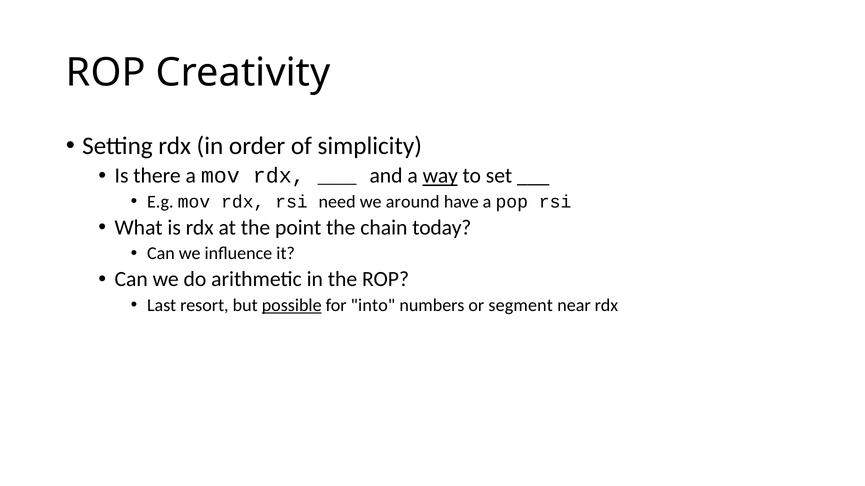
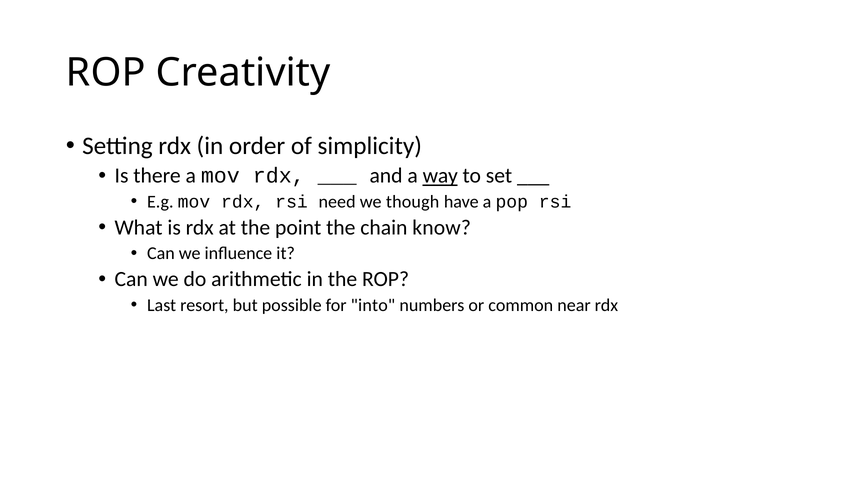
around: around -> though
today: today -> know
possible underline: present -> none
segment: segment -> common
